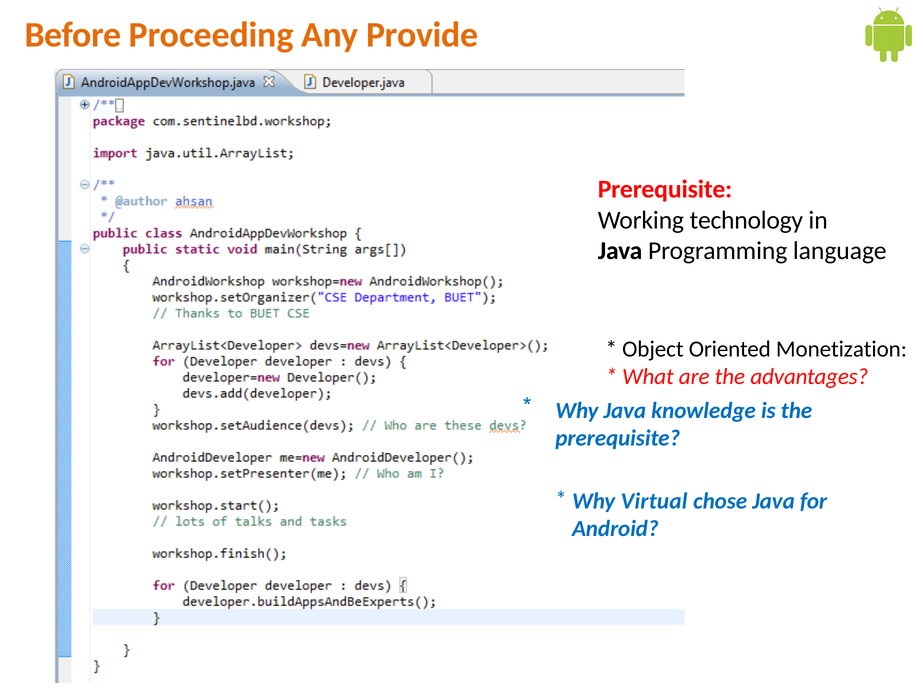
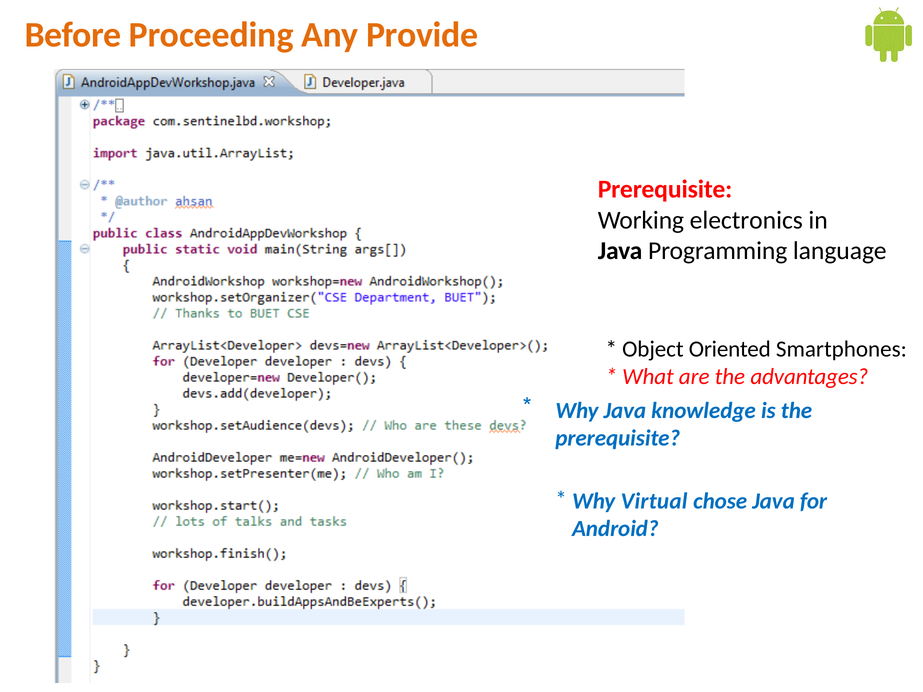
technology: technology -> electronics
Monetization: Monetization -> Smartphones
